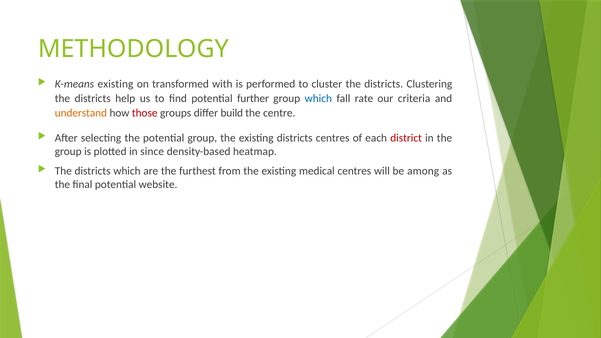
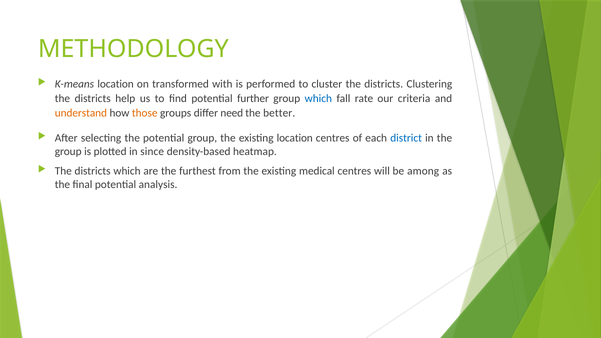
K-means existing: existing -> location
those colour: red -> orange
build: build -> need
centre: centre -> better
existing districts: districts -> location
district colour: red -> blue
website: website -> analysis
